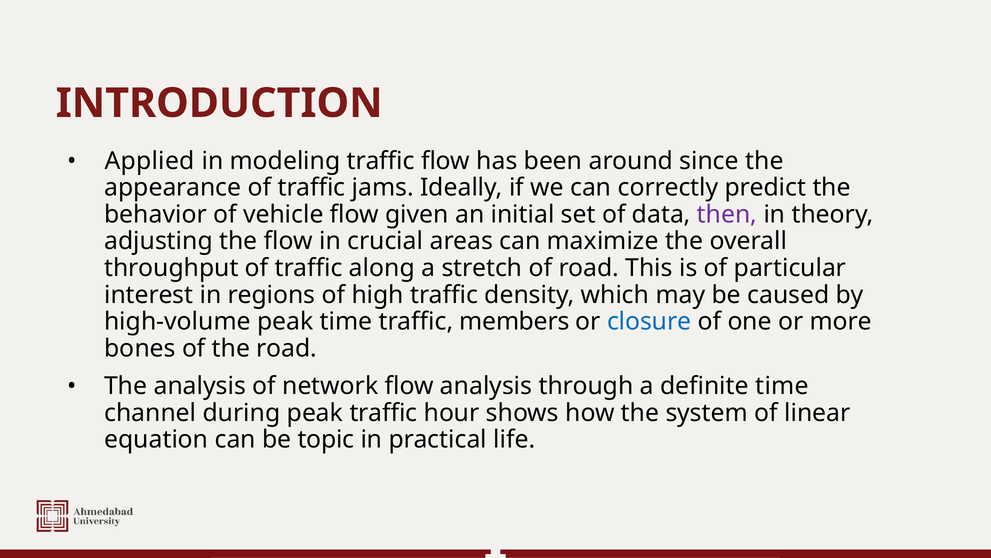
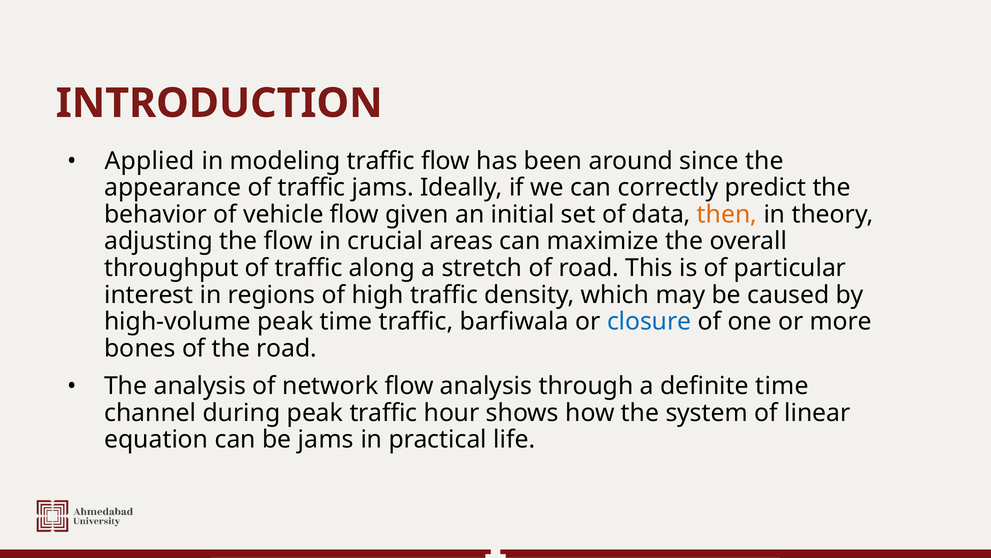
then colour: purple -> orange
members: members -> barfiwala
be topic: topic -> jams
